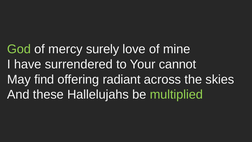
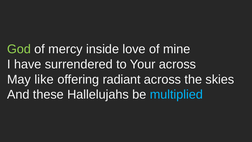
surely: surely -> inside
Your cannot: cannot -> across
find: find -> like
multiplied colour: light green -> light blue
